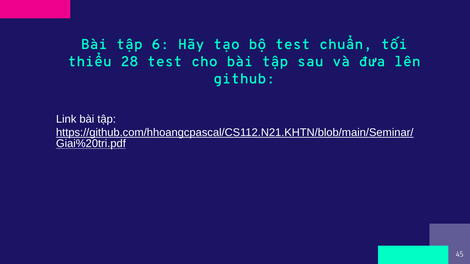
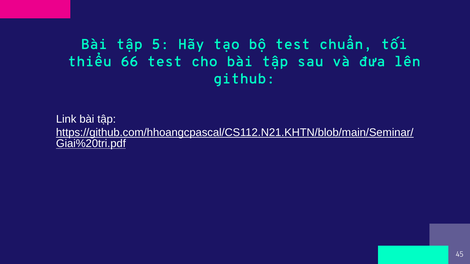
6: 6 -> 5
28: 28 -> 66
